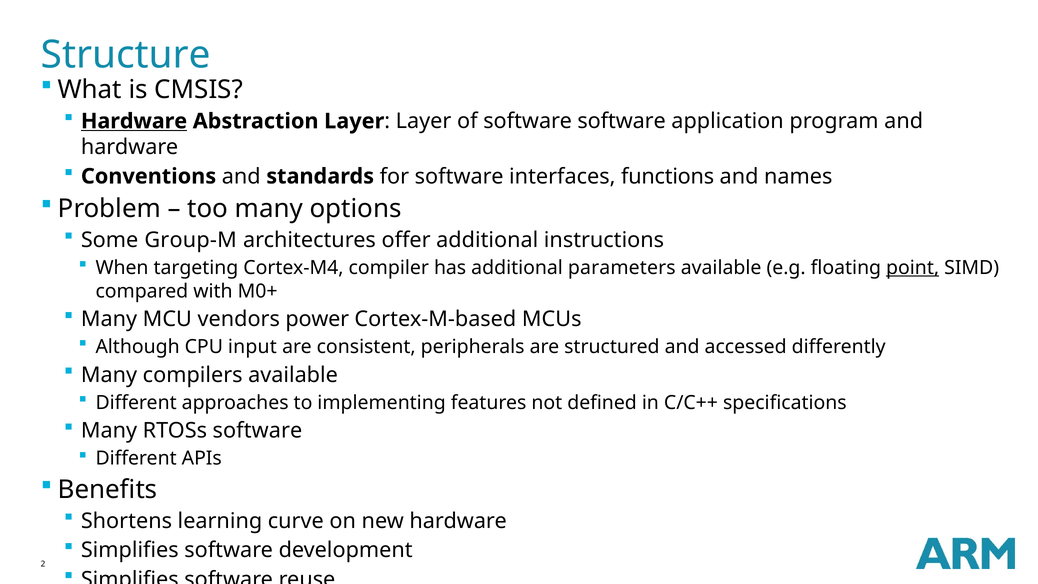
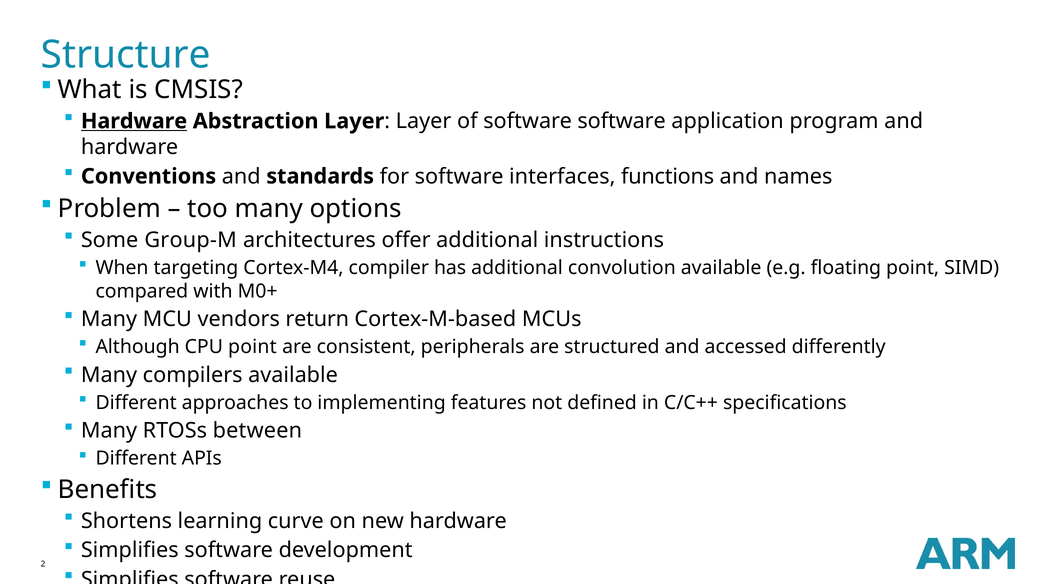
parameters: parameters -> convolution
point at (913, 268) underline: present -> none
power: power -> return
CPU input: input -> point
RTOSs software: software -> between
